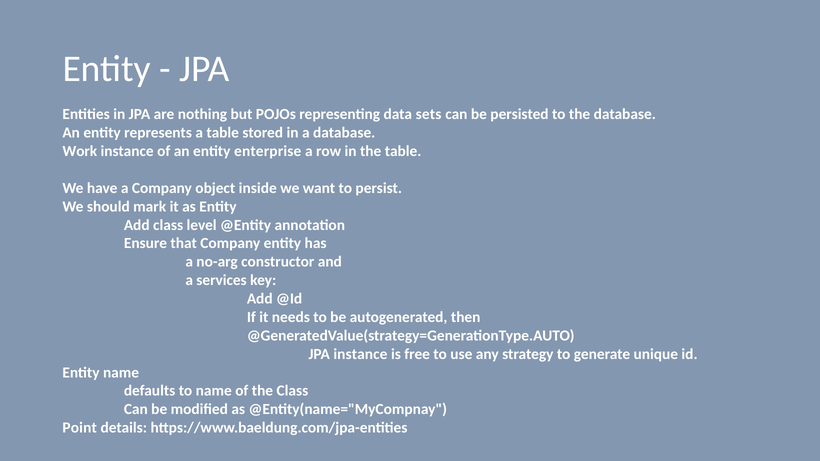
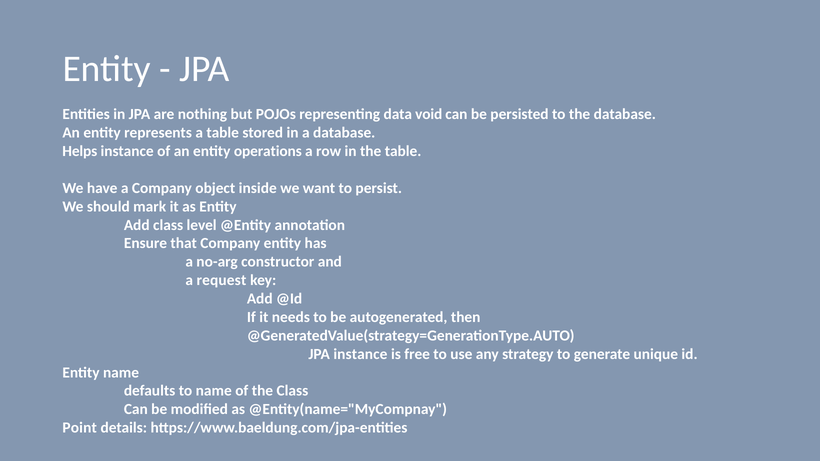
sets: sets -> void
Work: Work -> Helps
enterprise: enterprise -> operations
services: services -> request
